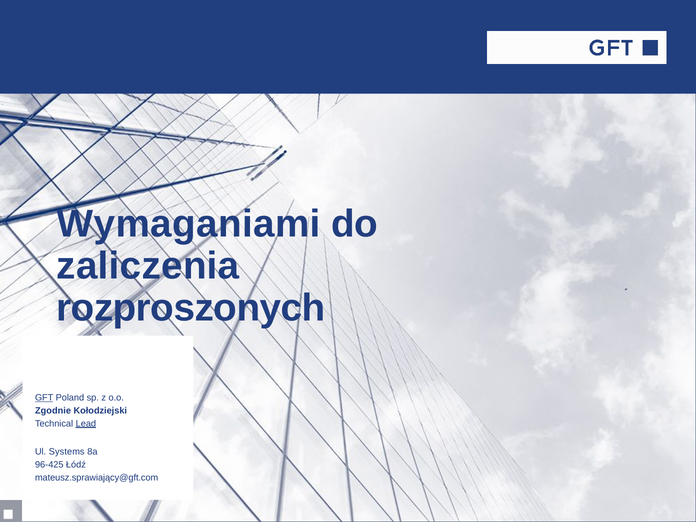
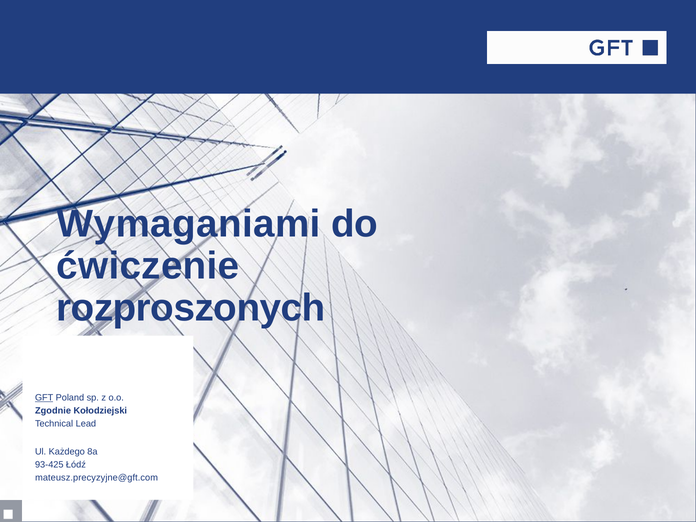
zaliczenia: zaliczenia -> ćwiczenie
Lead underline: present -> none
Systems: Systems -> Każdego
96-425: 96-425 -> 93-425
mateusz.sprawiający@gft.com: mateusz.sprawiający@gft.com -> mateusz.precyzyjne@gft.com
